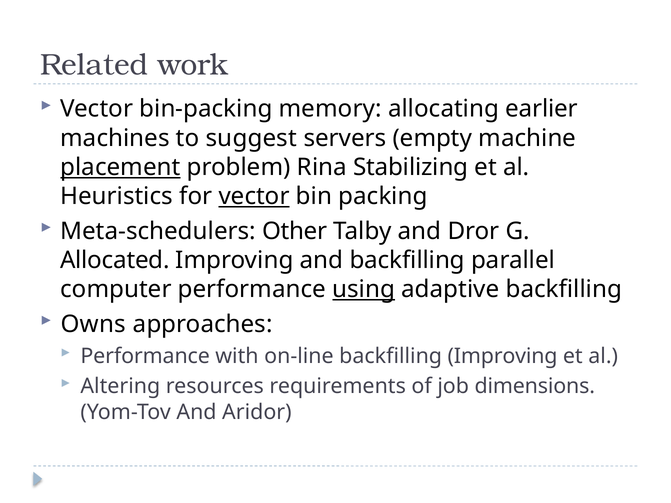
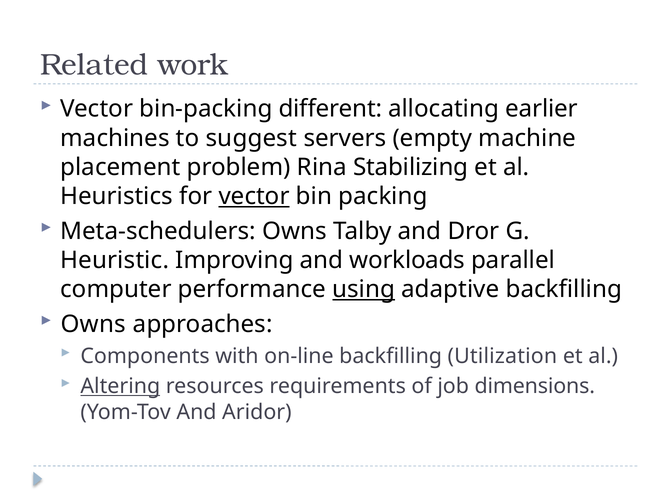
memory: memory -> different
placement underline: present -> none
Meta-schedulers Other: Other -> Owns
Allocated: Allocated -> Heuristic
and backfilling: backfilling -> workloads
Performance at (145, 356): Performance -> Components
backfilling Improving: Improving -> Utilization
Altering underline: none -> present
